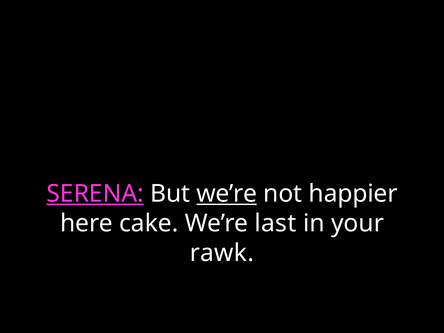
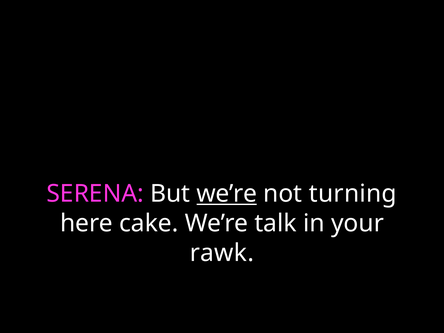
SERENA underline: present -> none
happier: happier -> turning
last: last -> talk
